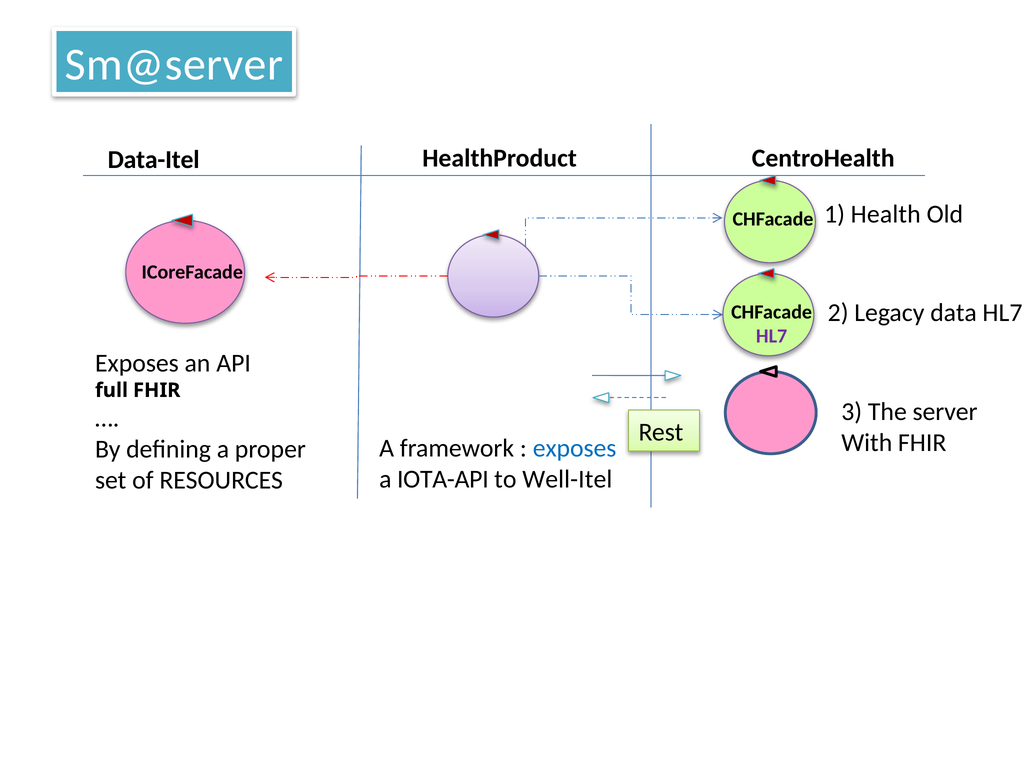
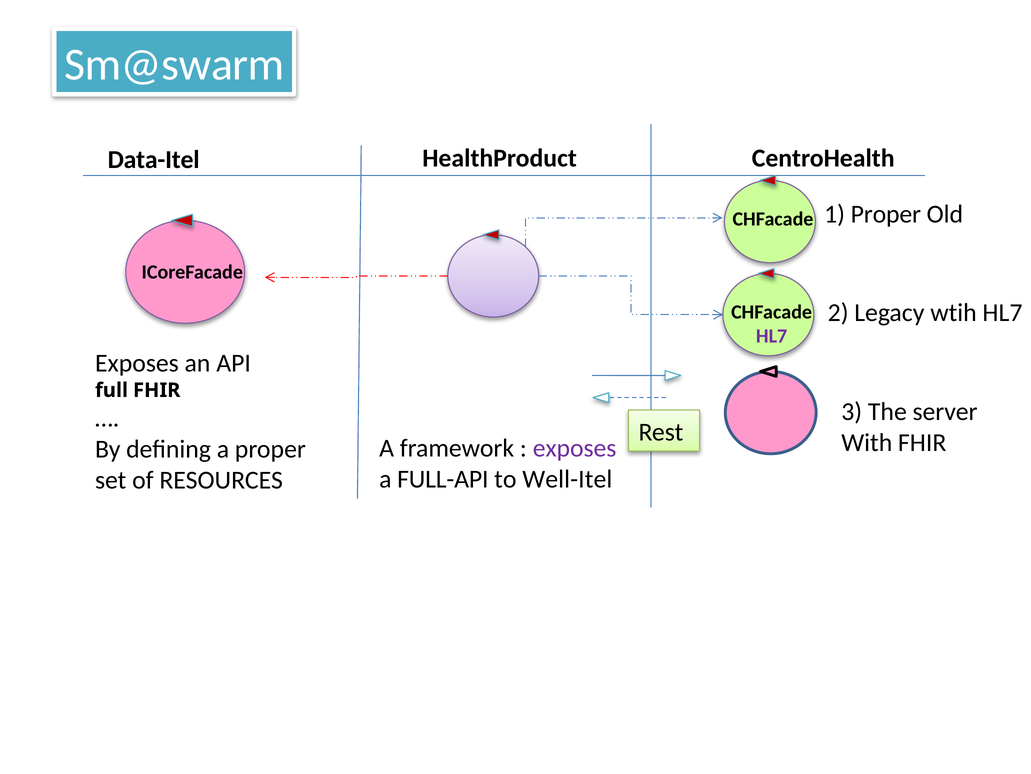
Sm@server: Sm@server -> Sm@swarm
1 Health: Health -> Proper
data: data -> wtih
exposes at (575, 448) colour: blue -> purple
IOTA-API: IOTA-API -> FULL-API
